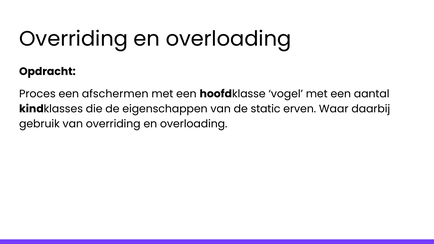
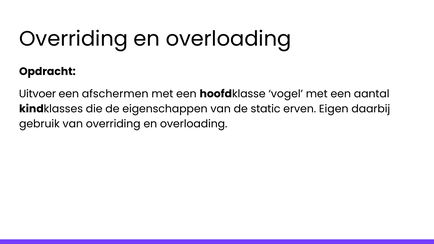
Proces: Proces -> Uitvoer
Waar: Waar -> Eigen
